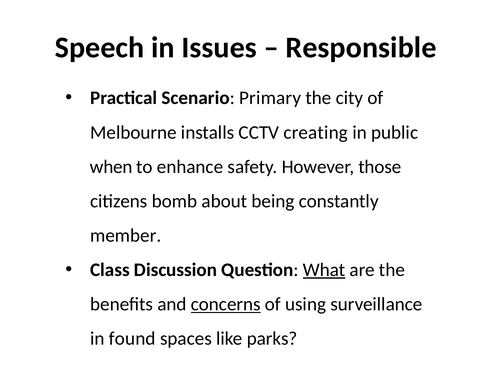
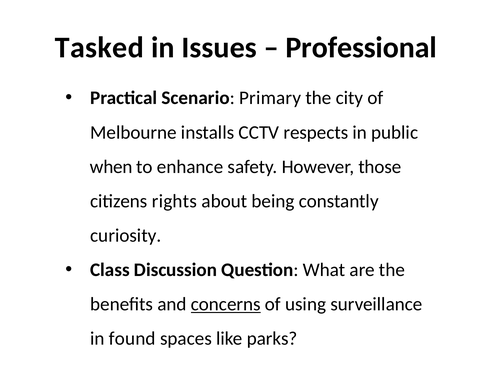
Speech: Speech -> Tasked
Responsible: Responsible -> Professional
creating: creating -> respects
bomb: bomb -> rights
member: member -> curiosity
What underline: present -> none
